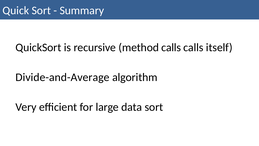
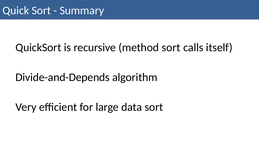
method calls: calls -> sort
Divide-and-Average: Divide-and-Average -> Divide-and-Depends
